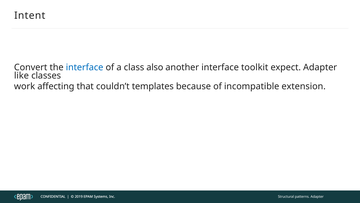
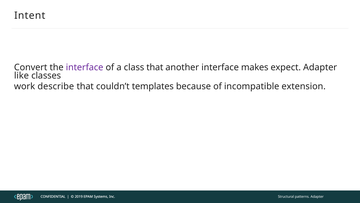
interface at (85, 67) colour: blue -> purple
class also: also -> that
toolkit: toolkit -> makes
affecting: affecting -> describe
